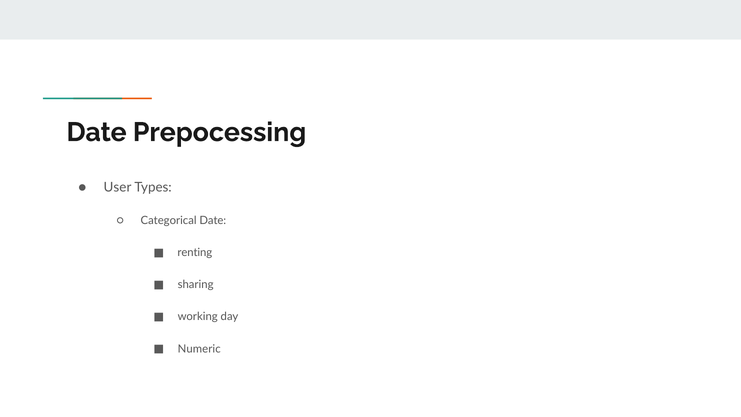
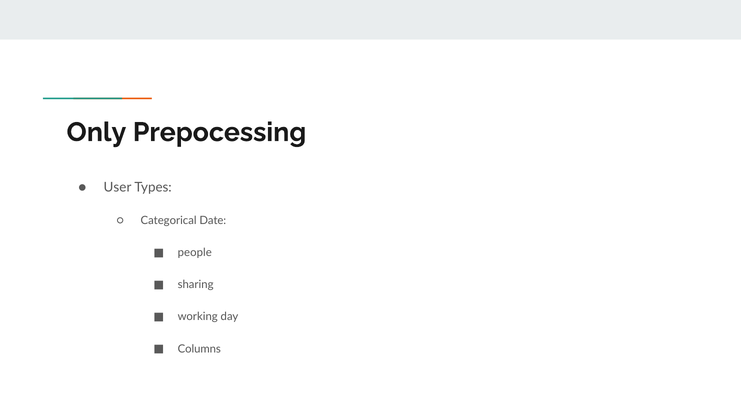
Date at (97, 132): Date -> Only
renting: renting -> people
Numeric: Numeric -> Columns
